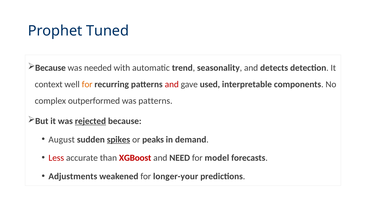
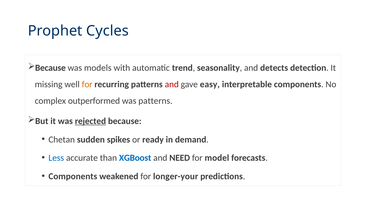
Tuned: Tuned -> Cycles
needed: needed -> models
context: context -> missing
used: used -> easy
August: August -> Chetan
spikes underline: present -> none
peaks: peaks -> ready
Less colour: red -> blue
XGBoost colour: red -> blue
Adjustments at (73, 176): Adjustments -> Components
